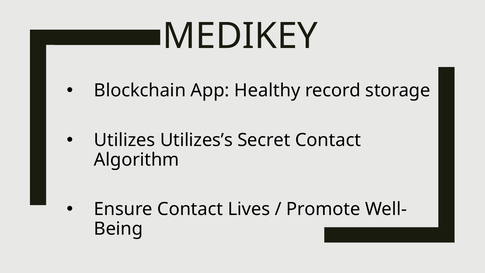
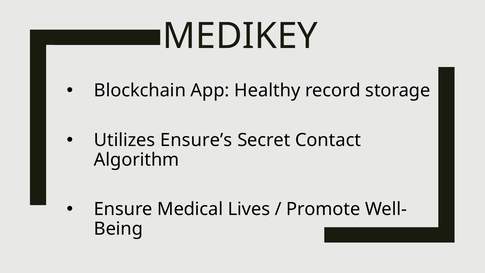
Utilizes’s: Utilizes’s -> Ensure’s
Ensure Contact: Contact -> Medical
